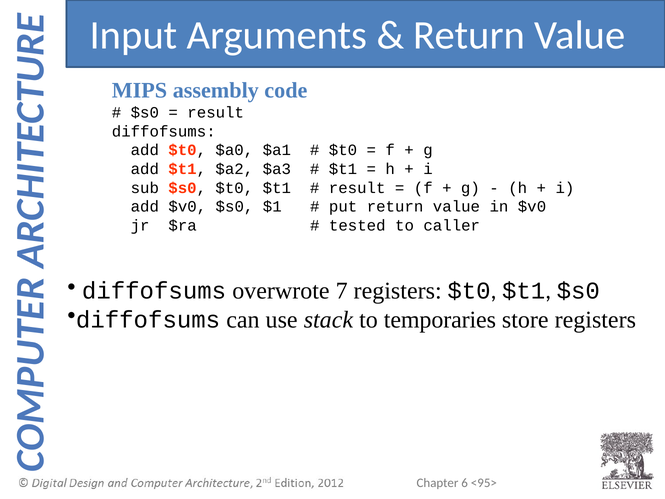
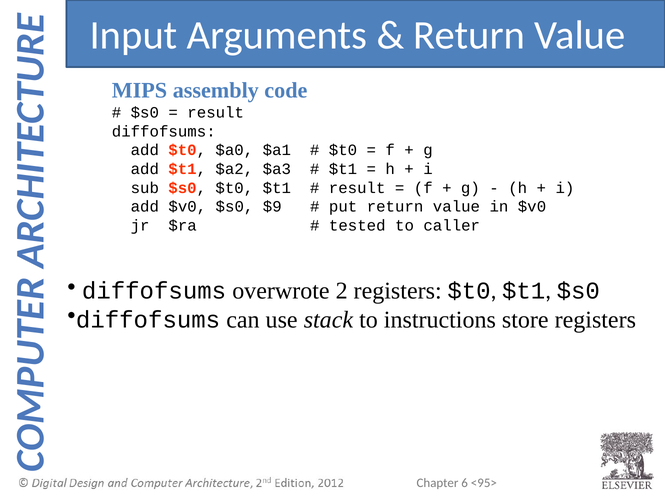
$1: $1 -> $9
7: 7 -> 2
temporaries: temporaries -> instructions
